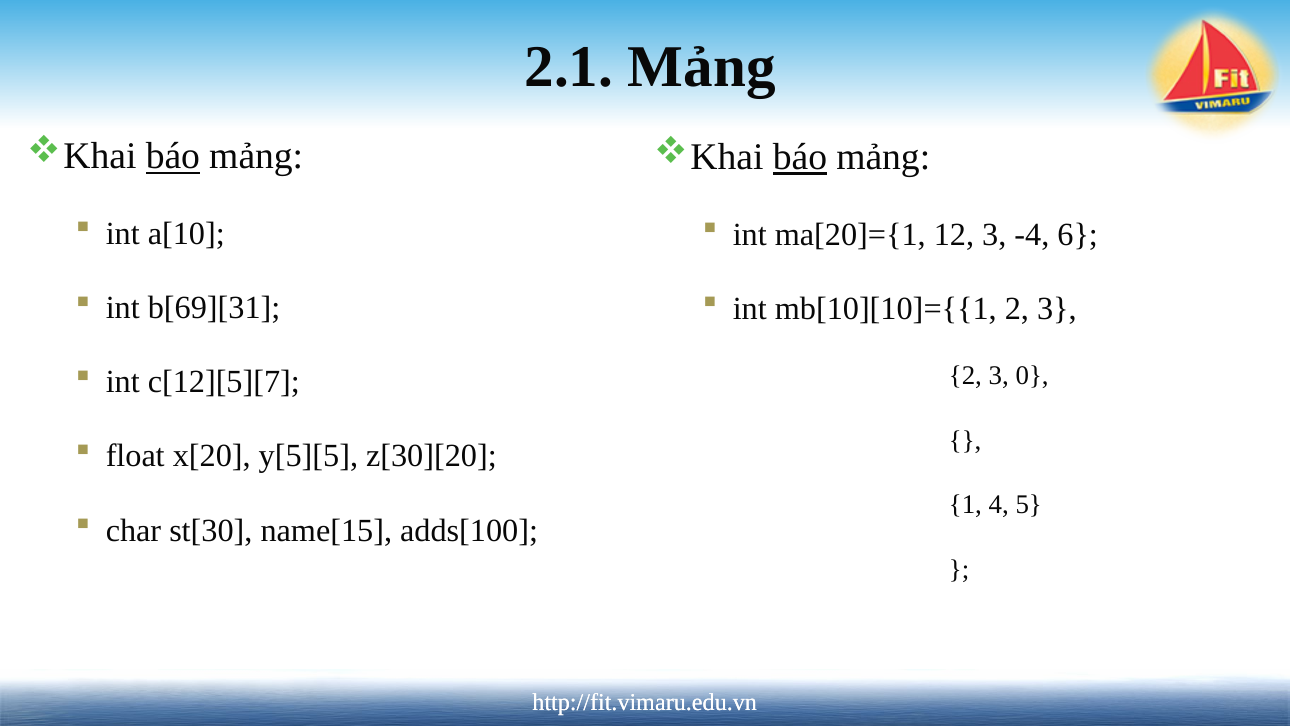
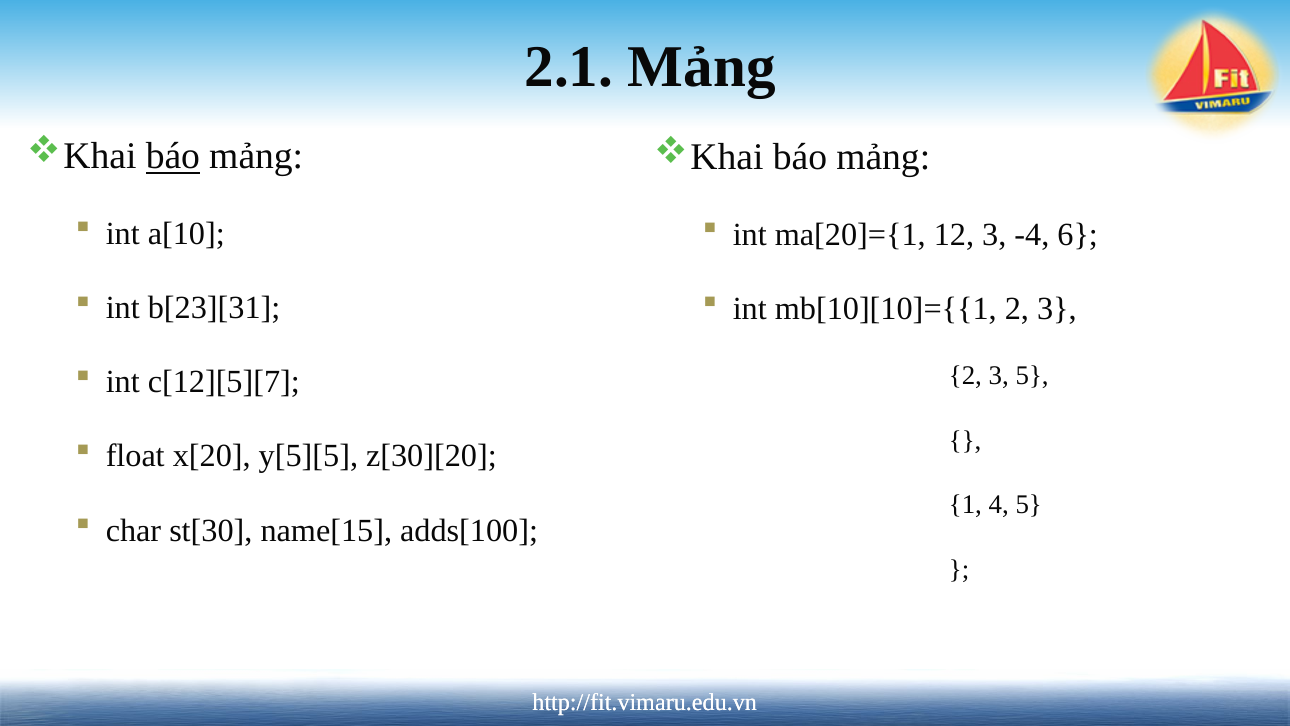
báo at (800, 157) underline: present -> none
b[69][31: b[69][31 -> b[23][31
3 0: 0 -> 5
